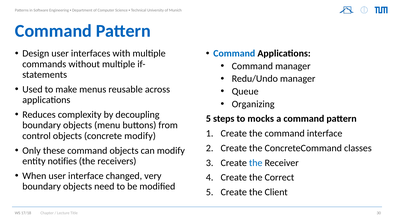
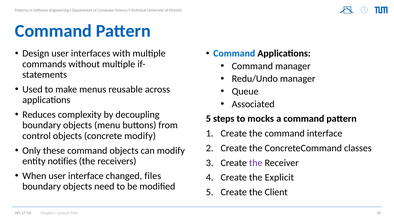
Organizing: Organizing -> Associated
the at (256, 163) colour: blue -> purple
very: very -> files
Correct: Correct -> Explicit
